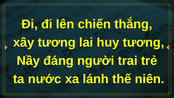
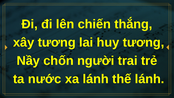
đáng: đáng -> chốn
thế niên: niên -> lánh
